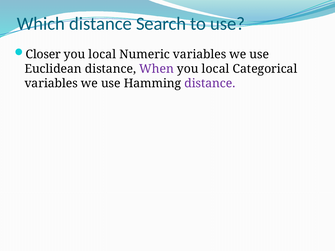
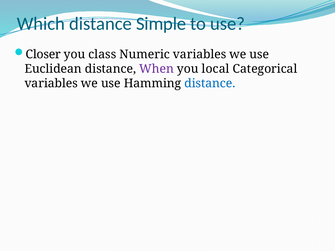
Search: Search -> Simple
local at (102, 54): local -> class
distance at (210, 83) colour: purple -> blue
